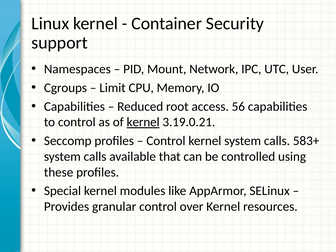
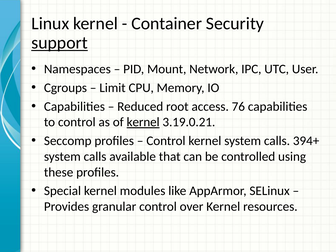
support underline: none -> present
56: 56 -> 76
583+: 583+ -> 394+
